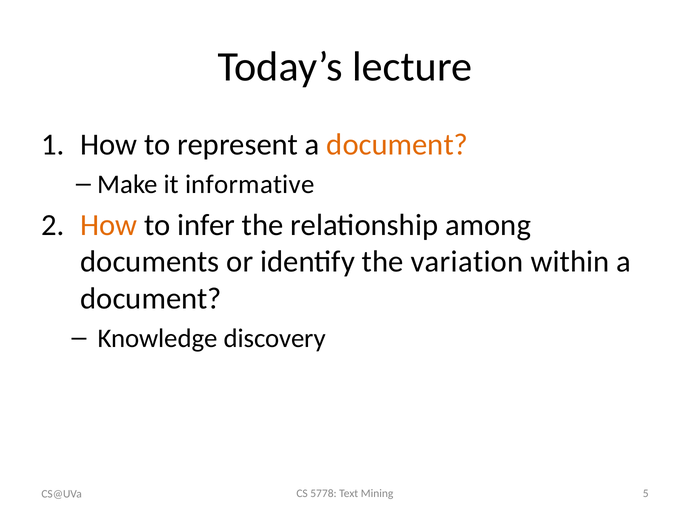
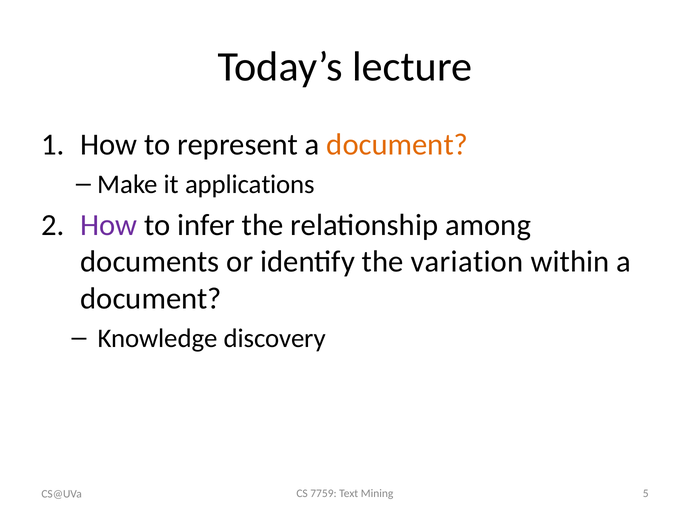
informative: informative -> applications
How at (109, 225) colour: orange -> purple
5778: 5778 -> 7759
